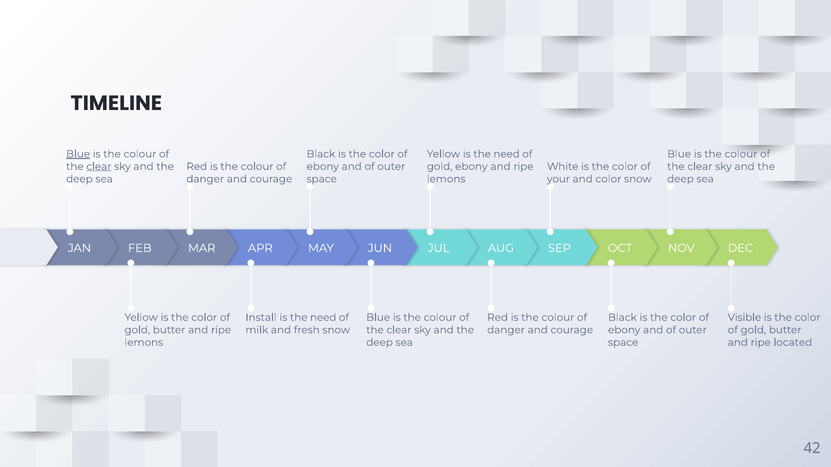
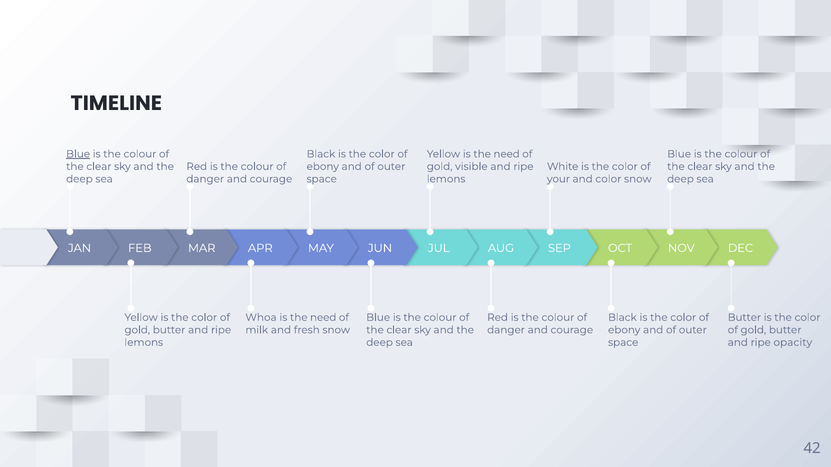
clear at (99, 167) underline: present -> none
gold ebony: ebony -> visible
Install: Install -> Whoa
Visible at (744, 318): Visible -> Butter
located: located -> opacity
